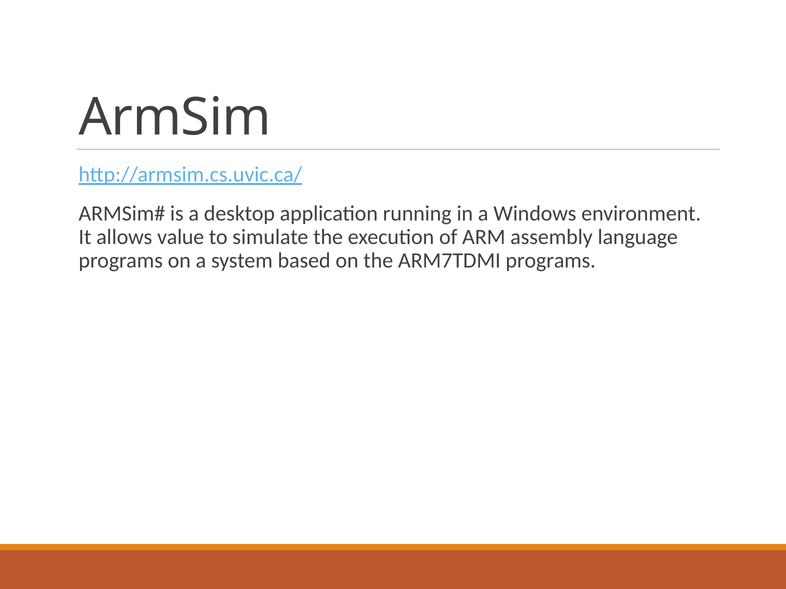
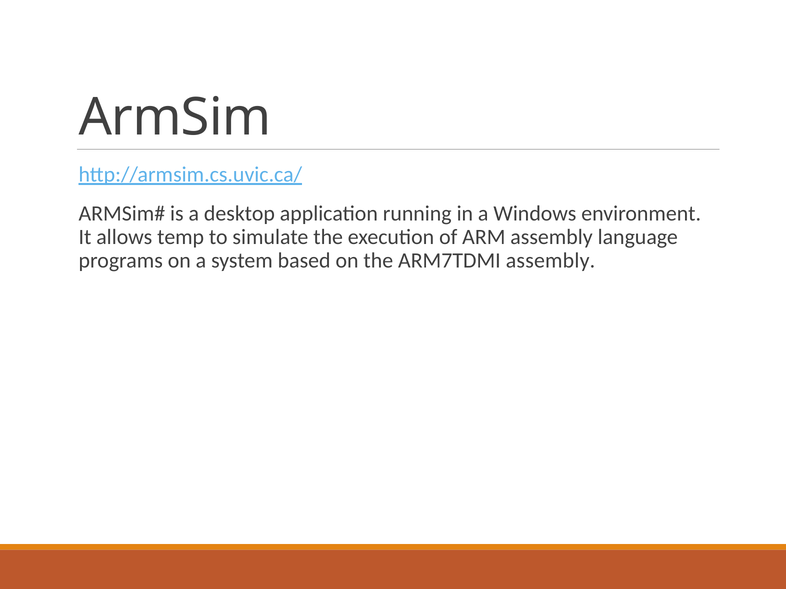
value: value -> temp
ARM7TDMI programs: programs -> assembly
